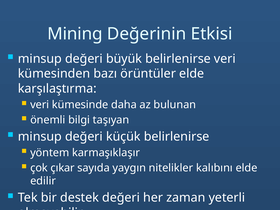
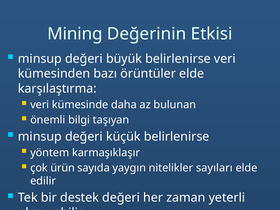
çıkar: çıkar -> ürün
kalıbını: kalıbını -> sayıları
